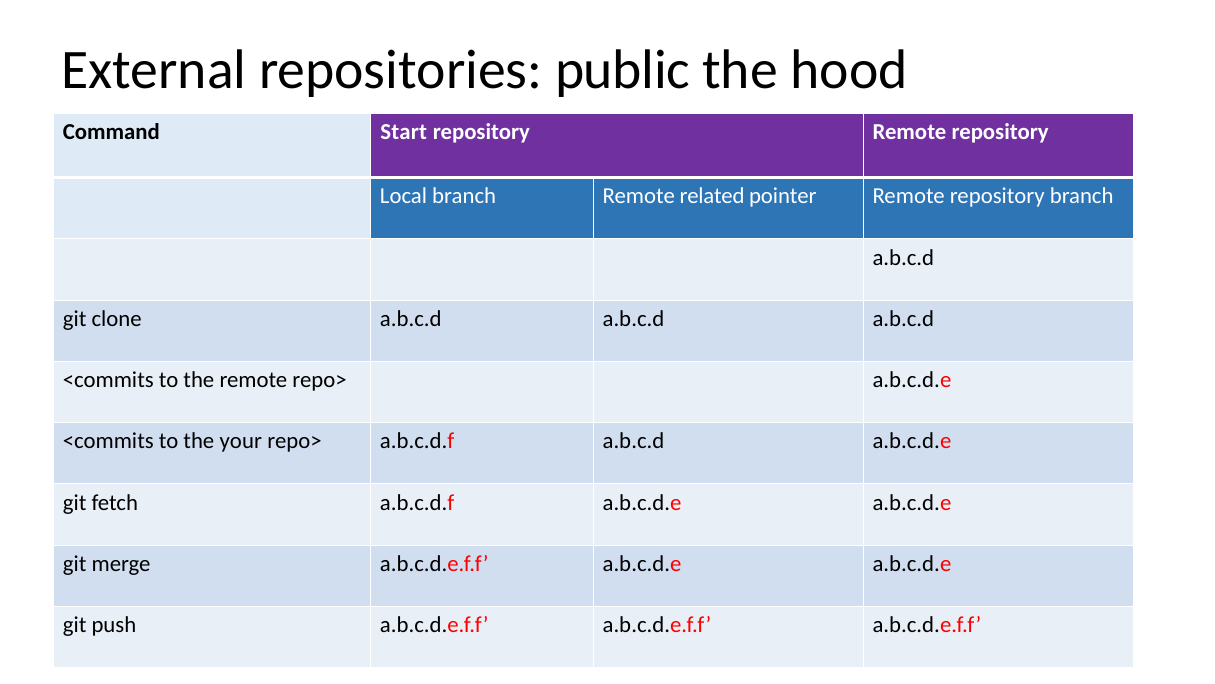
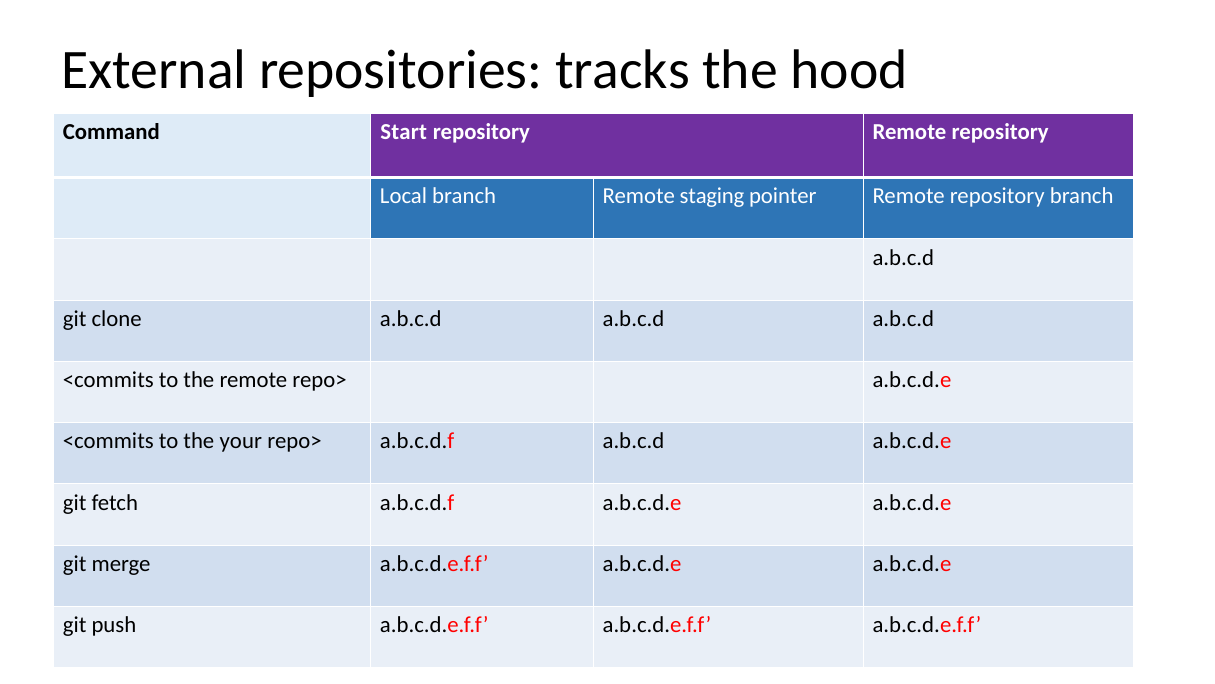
public: public -> tracks
related: related -> staging
